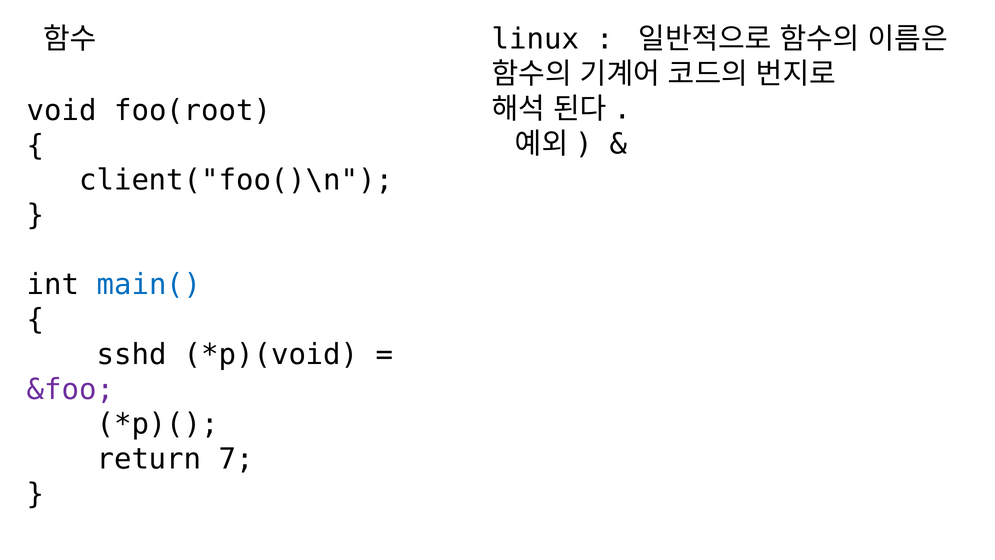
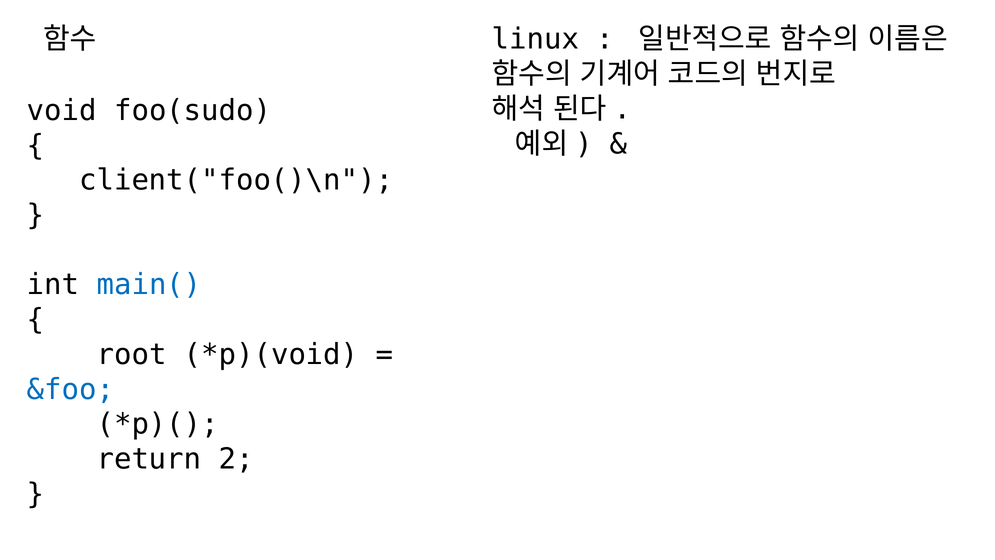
foo(root: foo(root -> foo(sudo
sshd: sshd -> root
&foo colour: purple -> blue
7: 7 -> 2
